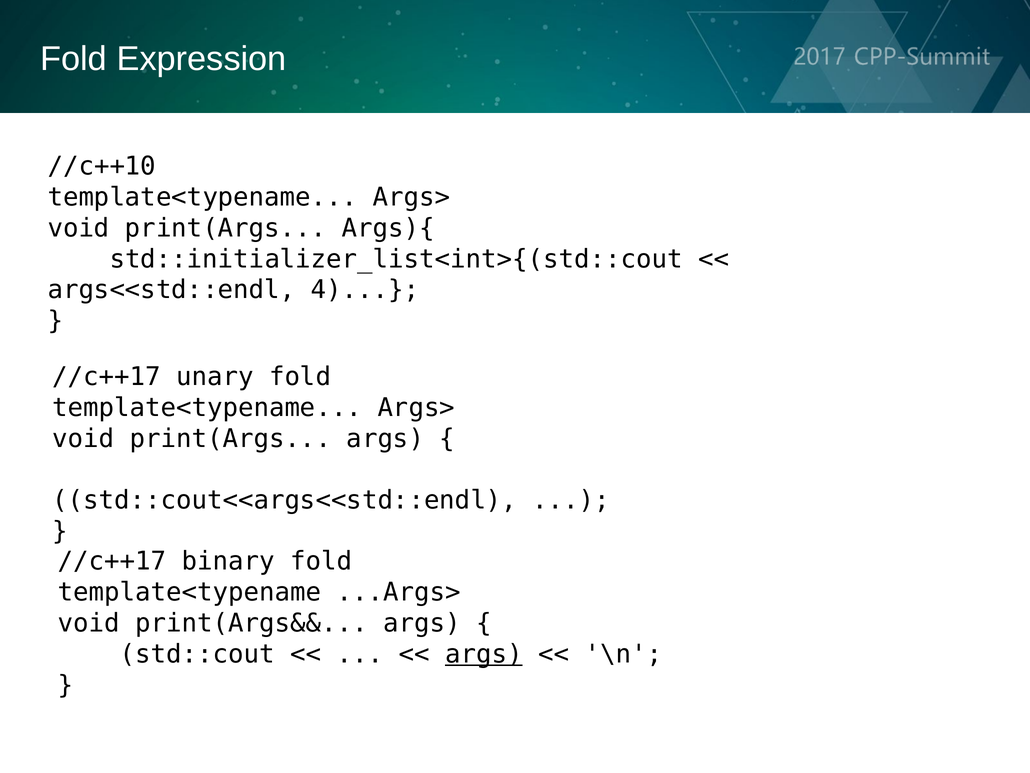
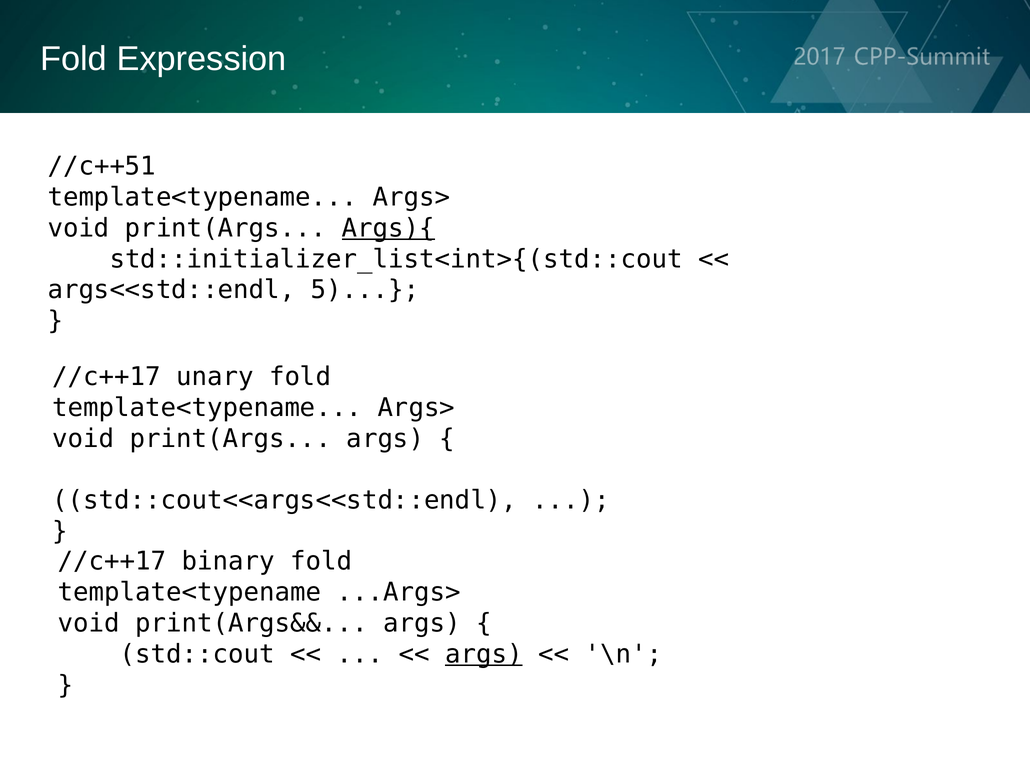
//c++10: //c++10 -> //c++51
Args){ underline: none -> present
4: 4 -> 5
